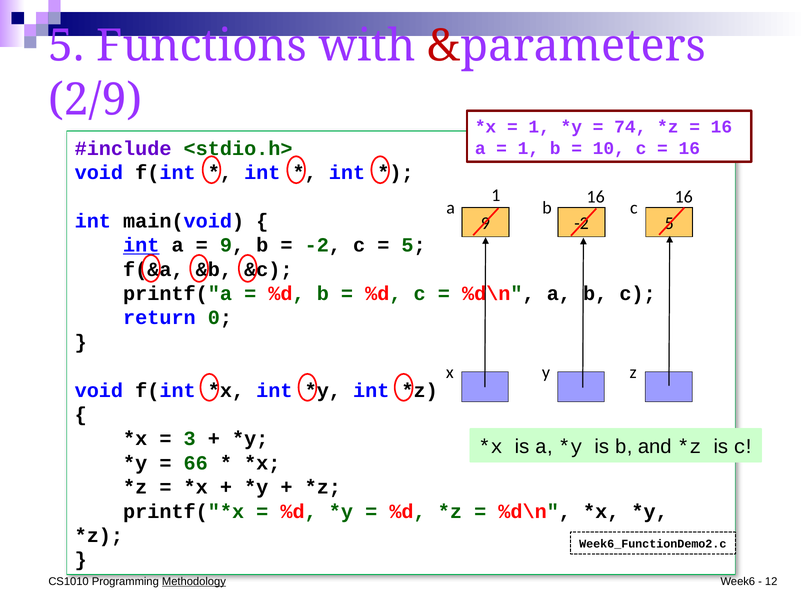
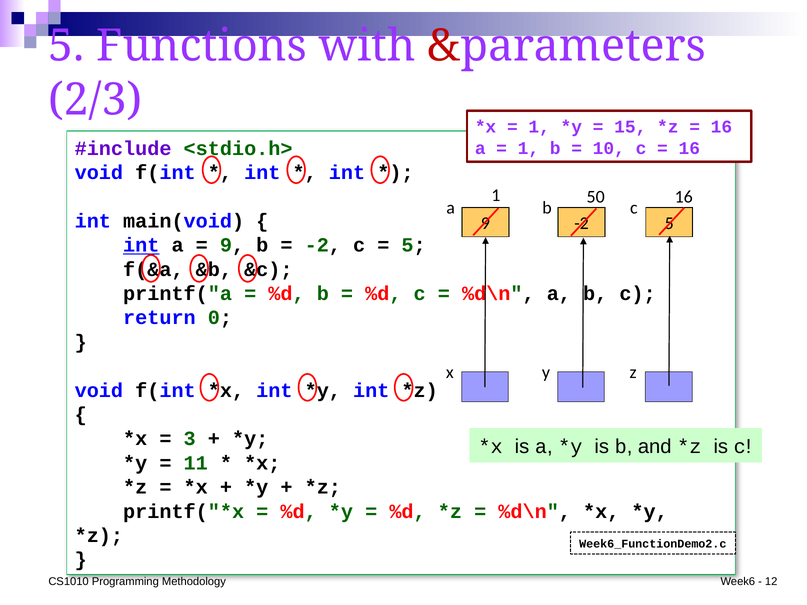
2/9: 2/9 -> 2/3
74: 74 -> 15
1 16: 16 -> 50
66: 66 -> 11
Methodology underline: present -> none
